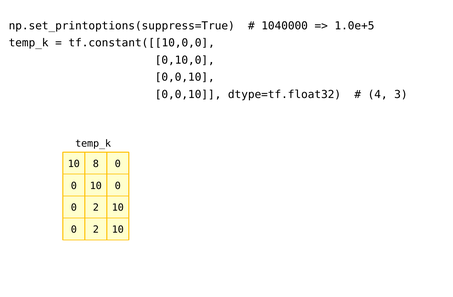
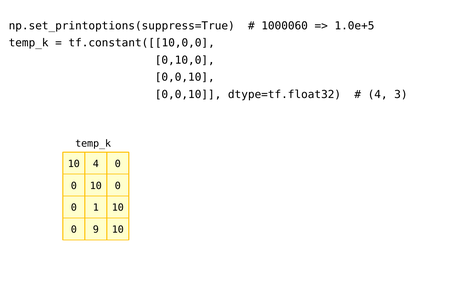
1040000: 1040000 -> 1000060
10 8: 8 -> 4
2 at (96, 208): 2 -> 1
2 at (96, 230): 2 -> 9
